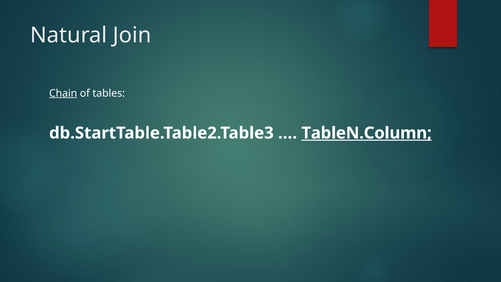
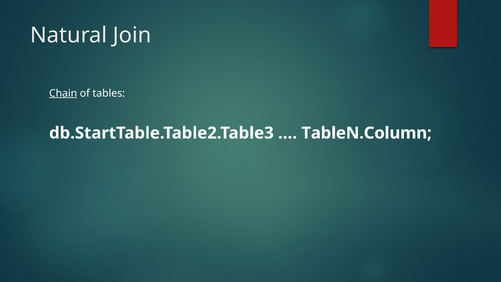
TableN.Column underline: present -> none
